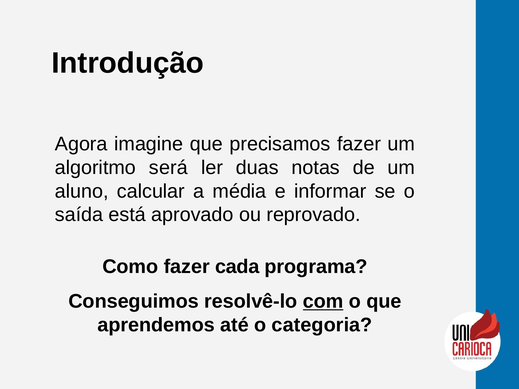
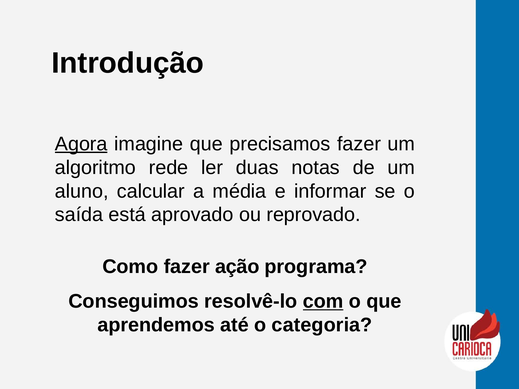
Agora underline: none -> present
será: será -> rede
cada: cada -> ação
